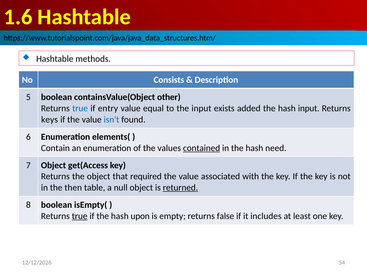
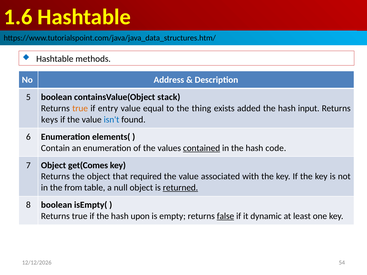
Consists: Consists -> Address
other: other -> stack
true at (80, 108) colour: blue -> orange
the input: input -> thing
need: need -> code
get(Access: get(Access -> get(Comes
then: then -> from
true at (80, 216) underline: present -> none
false underline: none -> present
includes: includes -> dynamic
